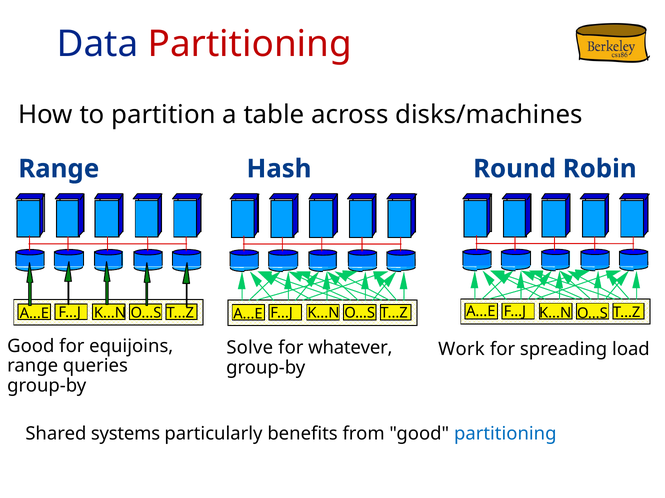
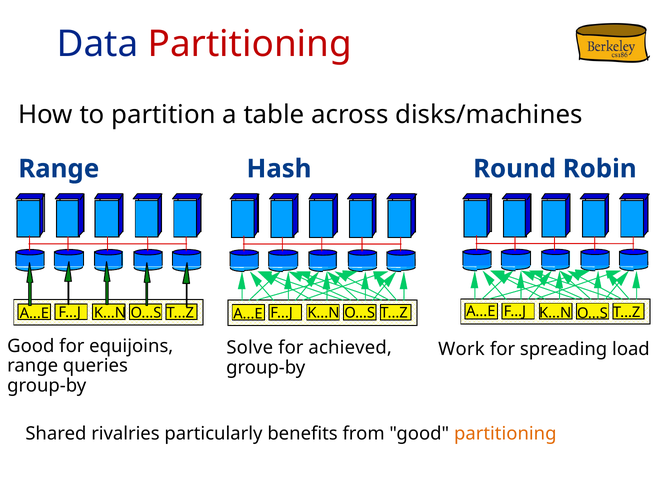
whatever: whatever -> achieved
systems: systems -> rivalries
partitioning at (505, 434) colour: blue -> orange
